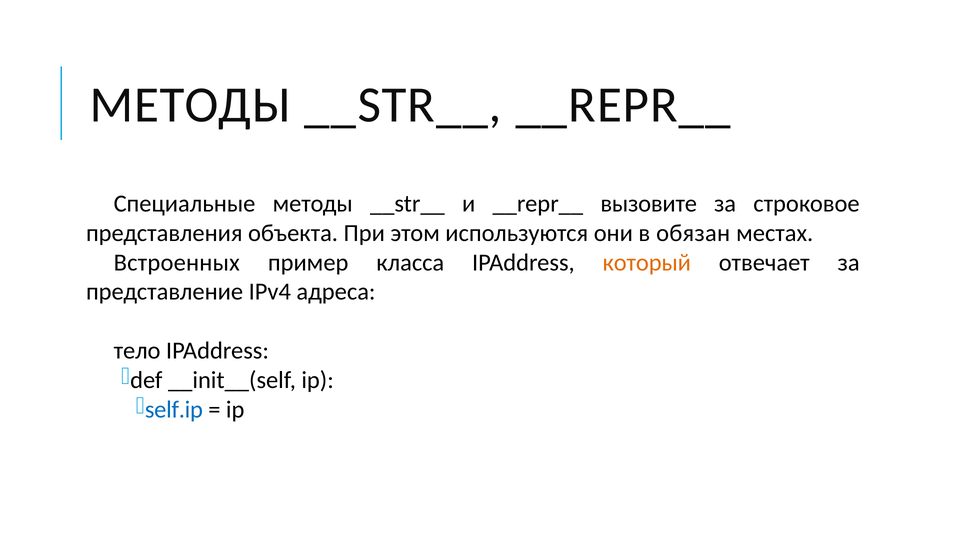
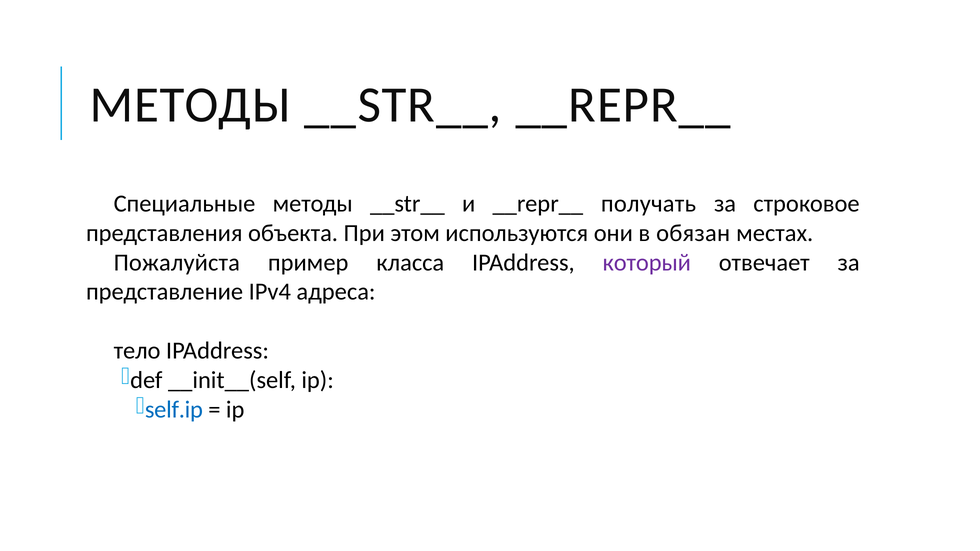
вызовите: вызовите -> получать
Встроенных: Встроенных -> Пожалуйста
который colour: orange -> purple
